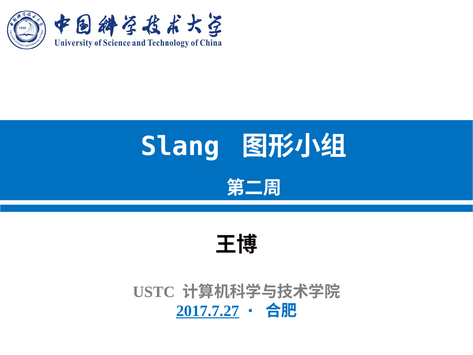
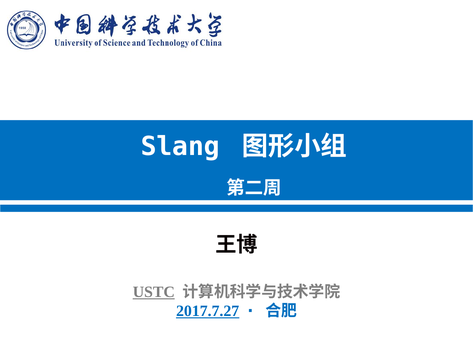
USTC underline: none -> present
